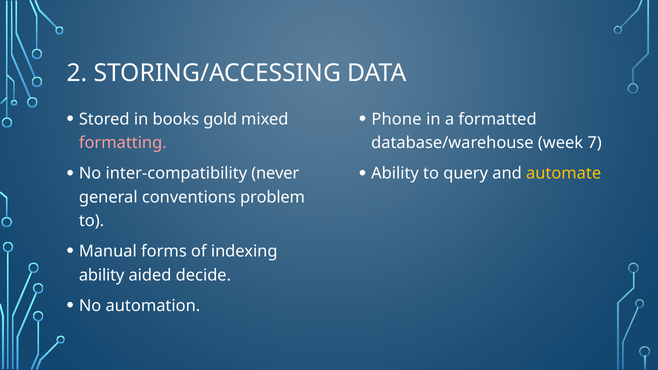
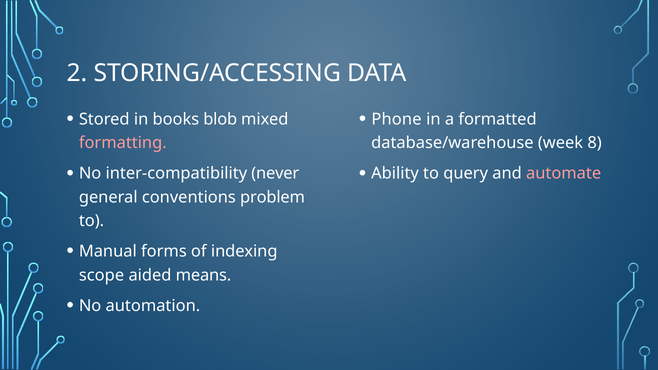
gold: gold -> blob
7: 7 -> 8
automate colour: yellow -> pink
ability at (102, 275): ability -> scope
decide: decide -> means
